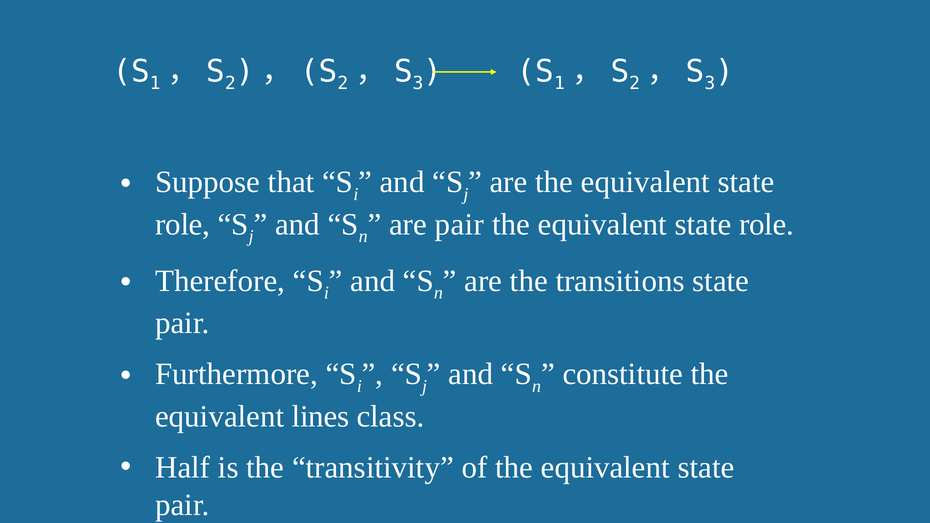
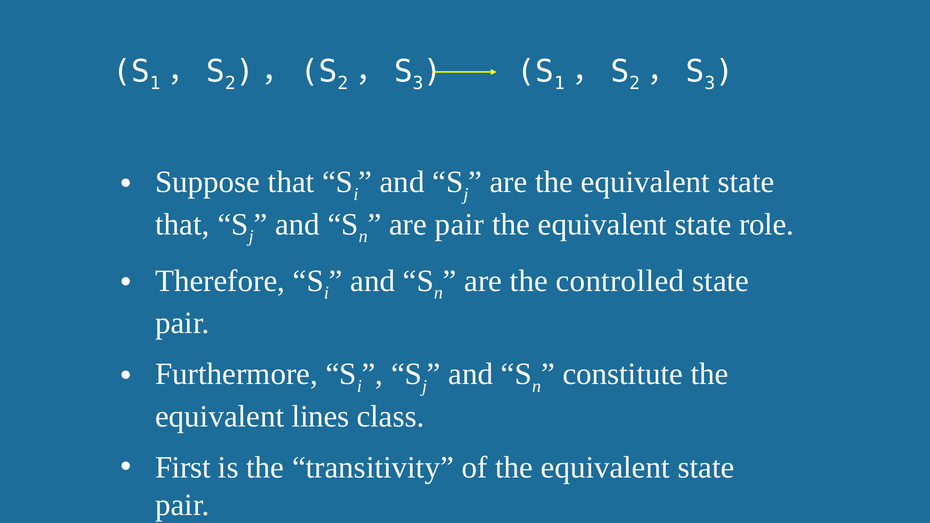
role at (183, 225): role -> that
transitions: transitions -> controlled
Half: Half -> First
